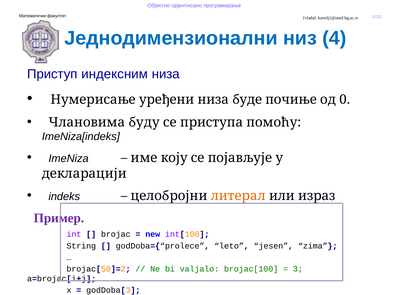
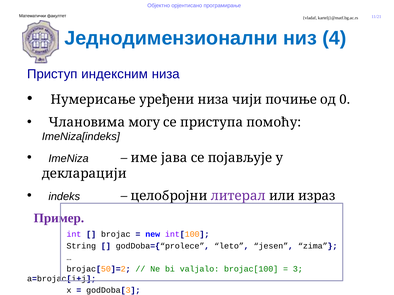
буде: буде -> чији
буду: буду -> могу
коју: коју -> јава
литерал colour: orange -> purple
